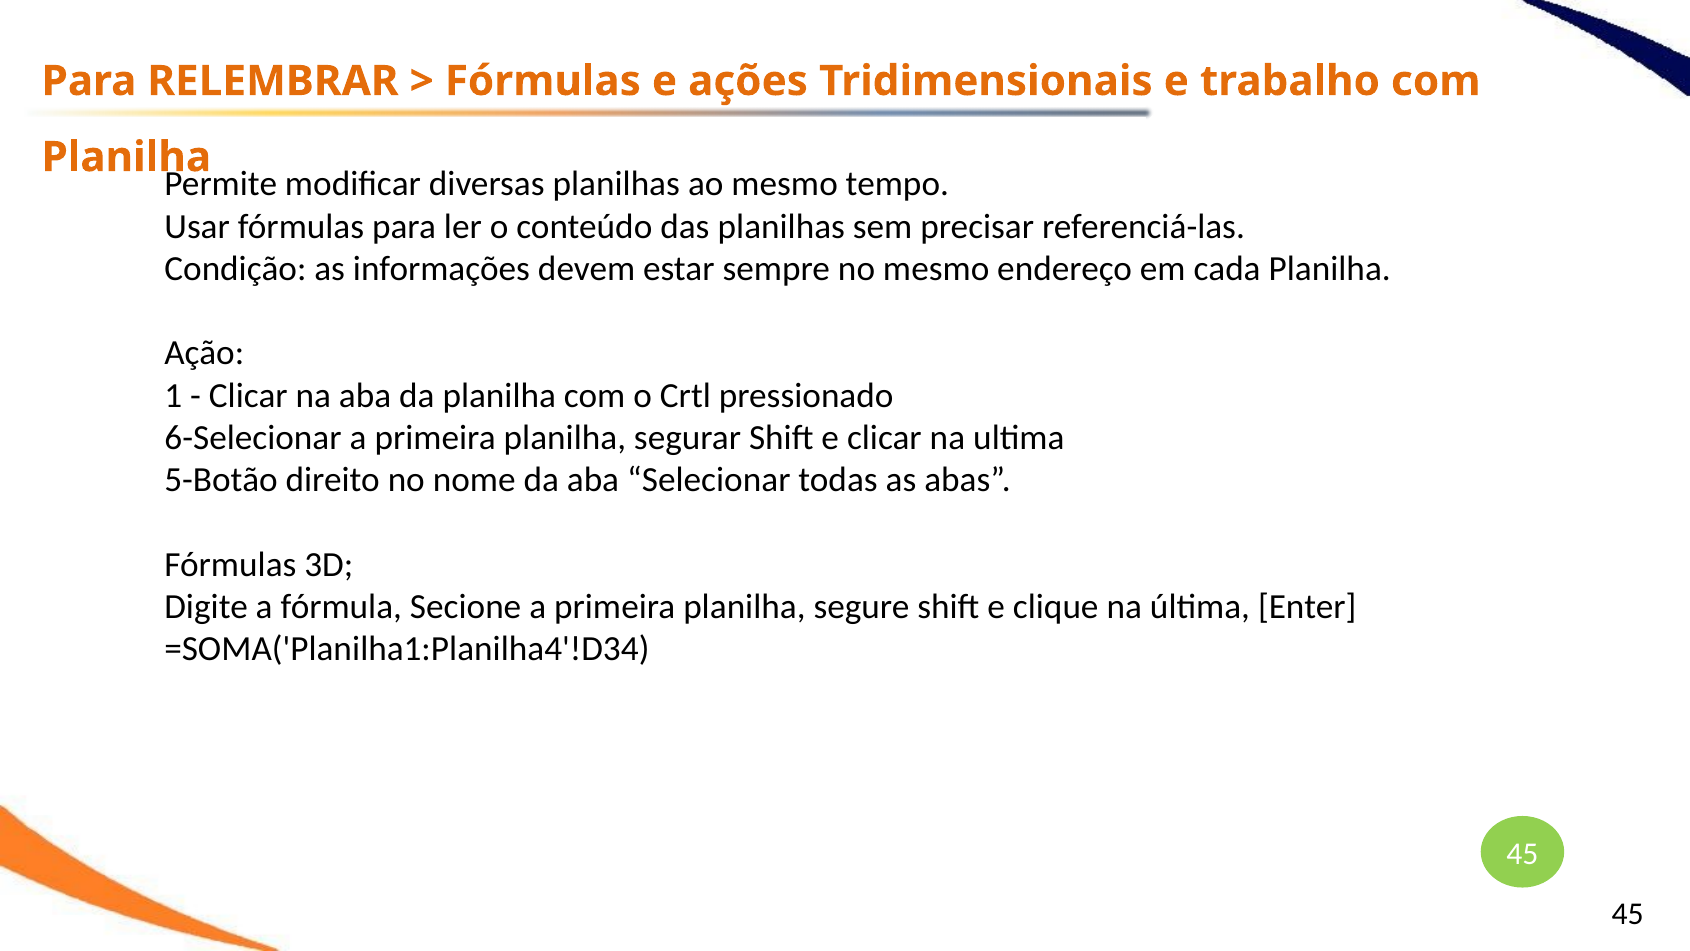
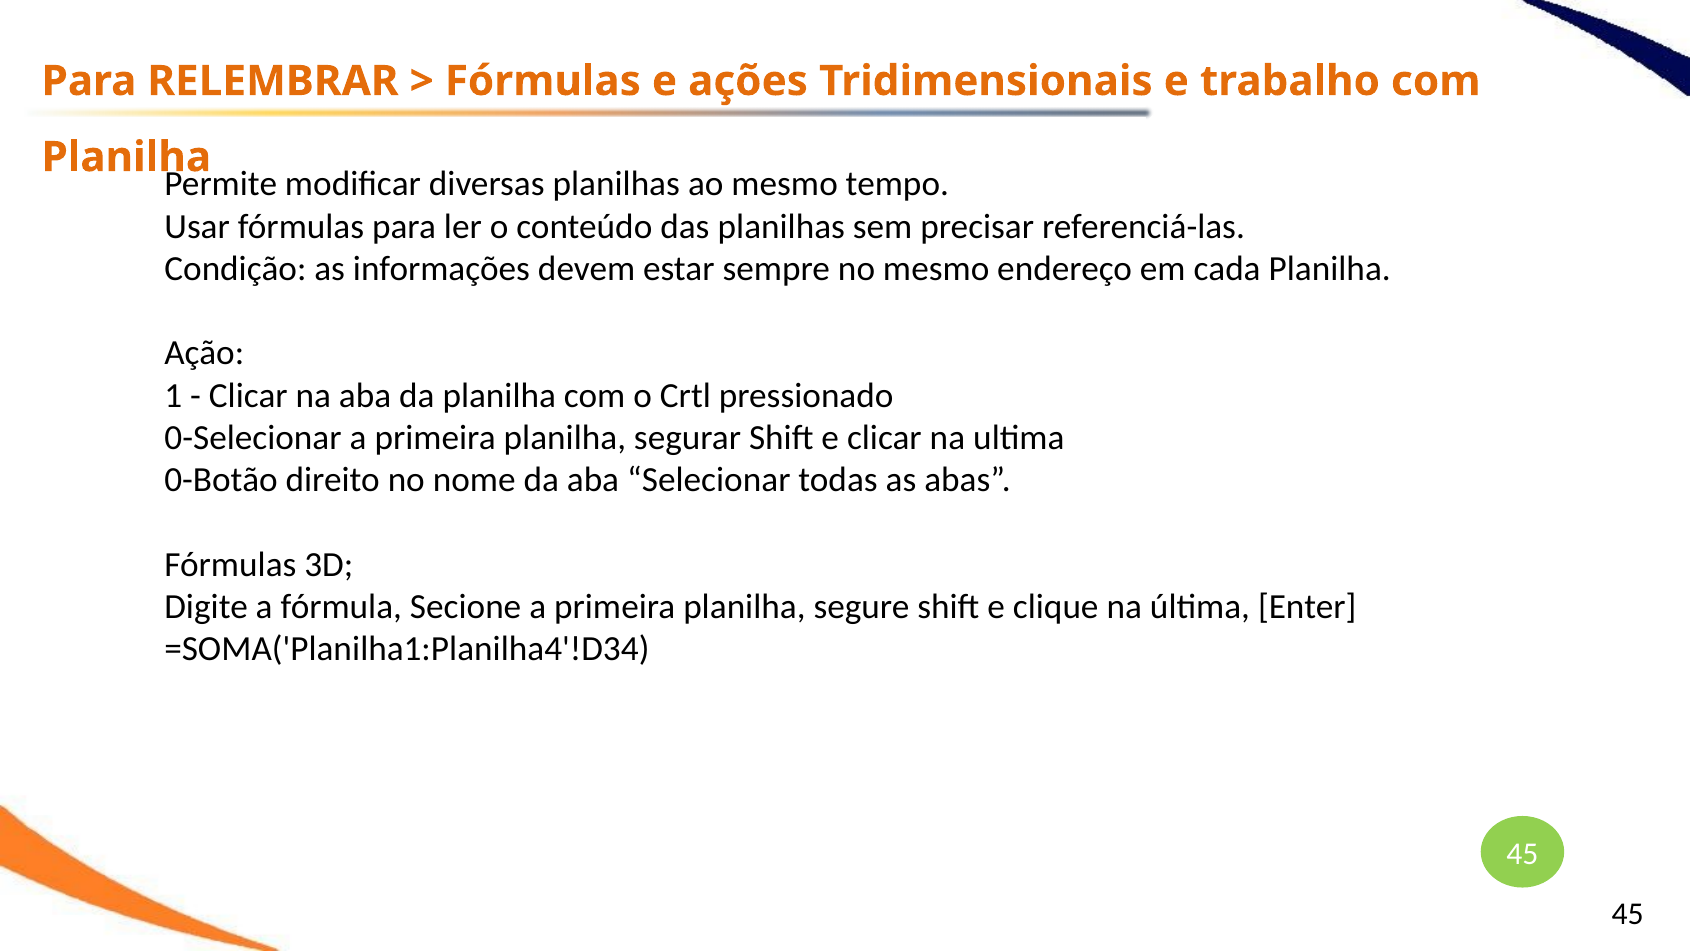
6-Selecionar: 6-Selecionar -> 0-Selecionar
5-Botão: 5-Botão -> 0-Botão
